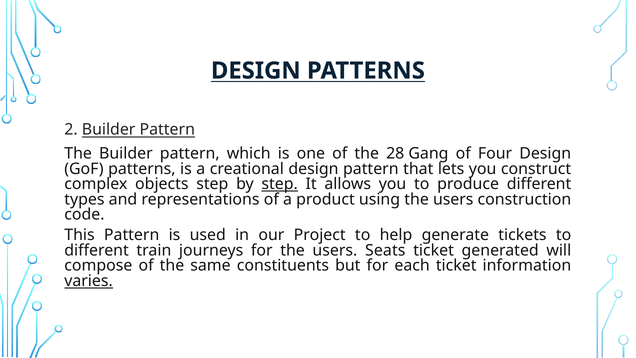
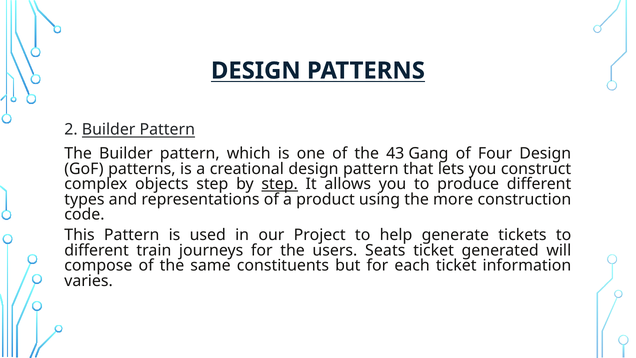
28: 28 -> 43
using the users: users -> more
varies underline: present -> none
